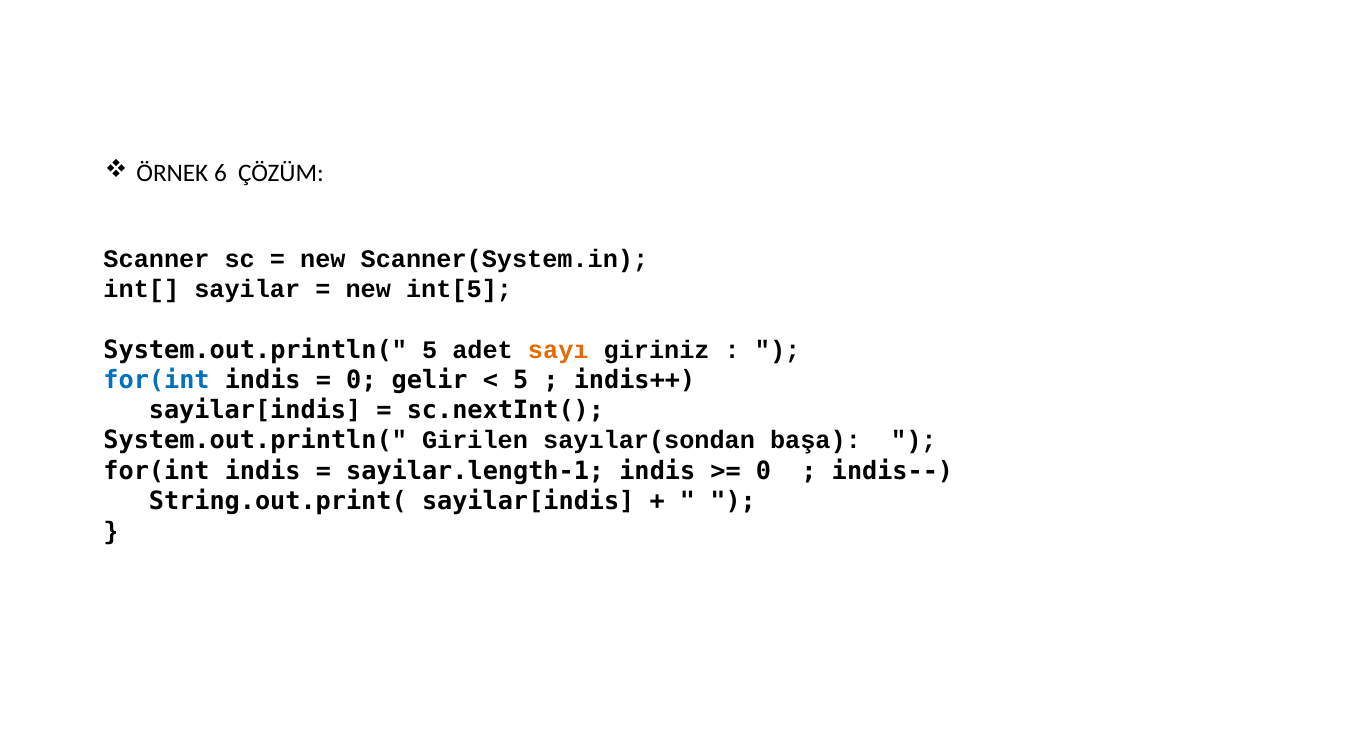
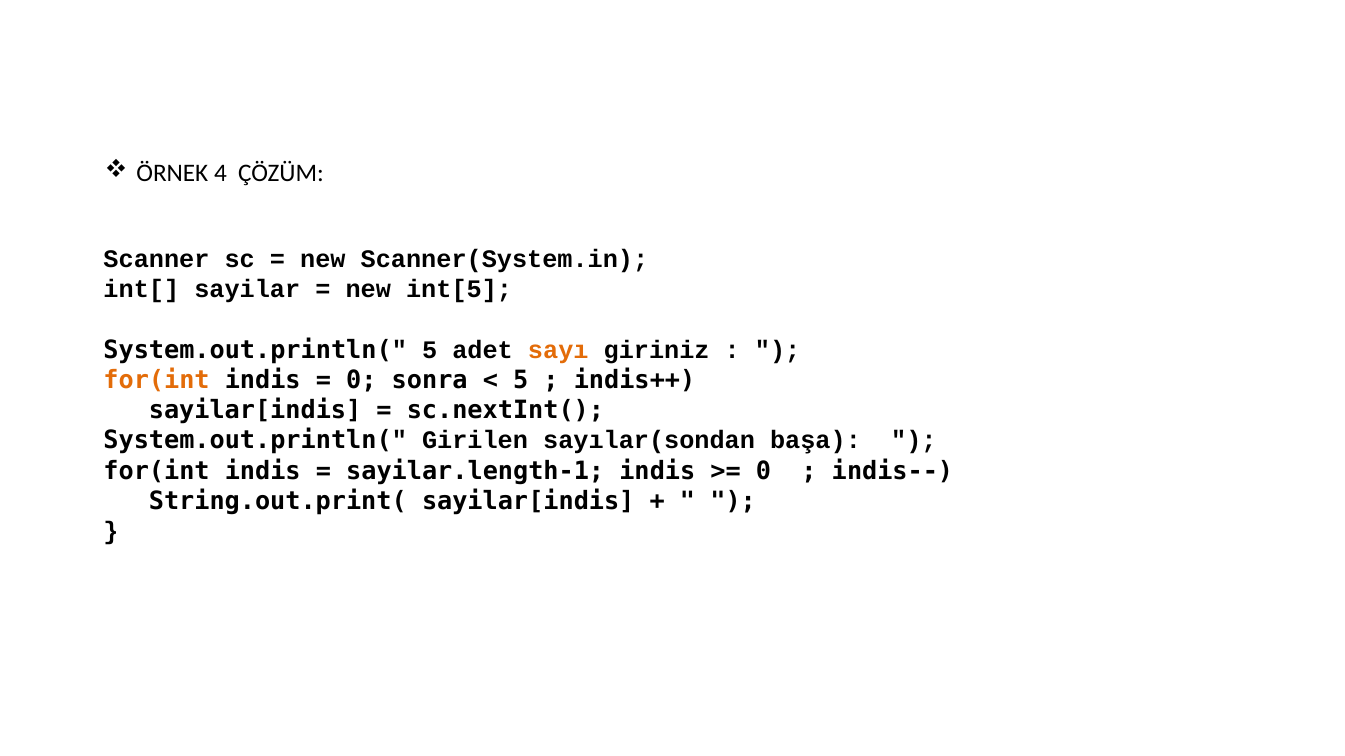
6: 6 -> 4
for(int at (157, 380) colour: blue -> orange
gelir: gelir -> sonra
